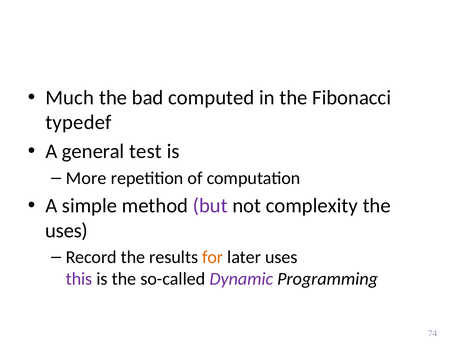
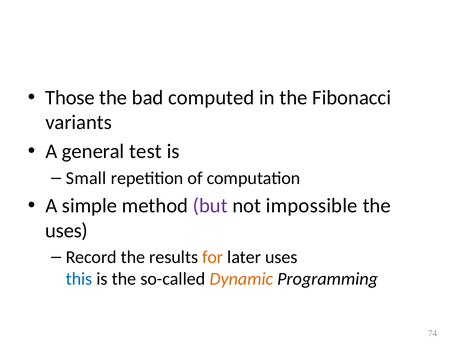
Much: Much -> Those
typedef: typedef -> variants
More: More -> Small
complexity: complexity -> impossible
this colour: purple -> blue
Dynamic colour: purple -> orange
